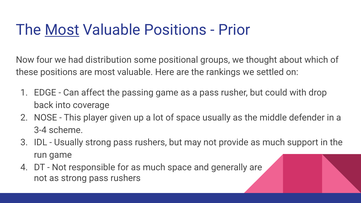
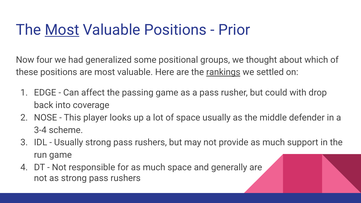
distribution: distribution -> generalized
rankings underline: none -> present
given: given -> looks
